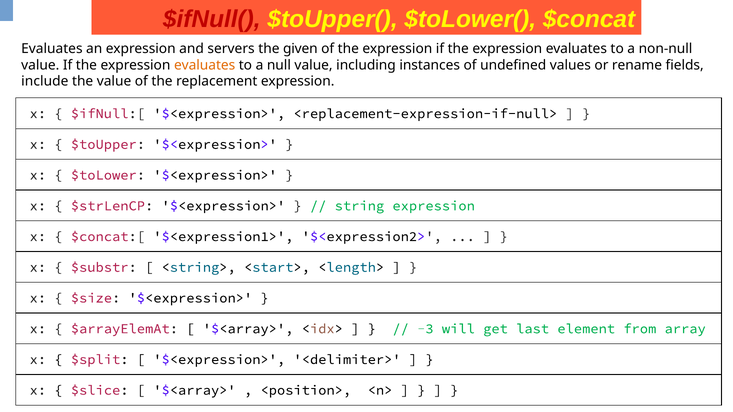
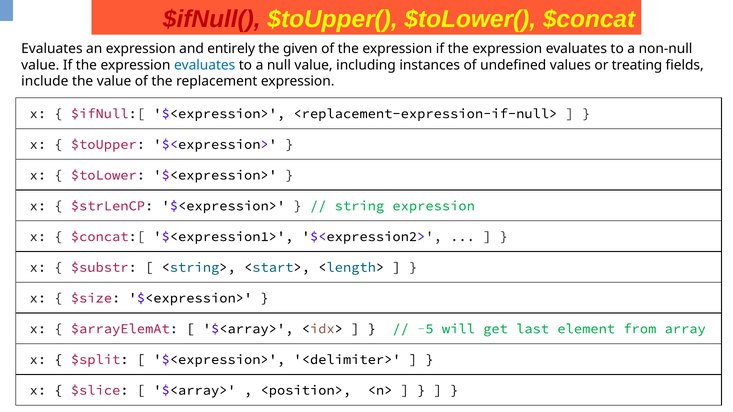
servers: servers -> entirely
evaluates at (205, 65) colour: orange -> blue
rename: rename -> treating
-3: -3 -> -5
